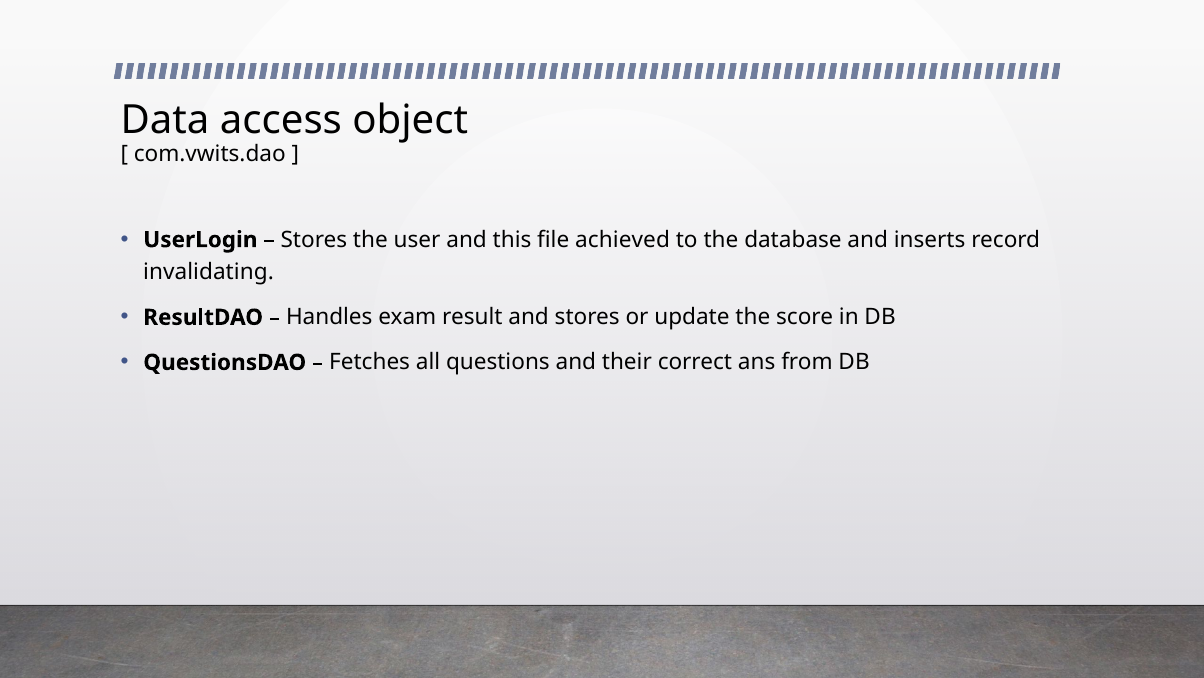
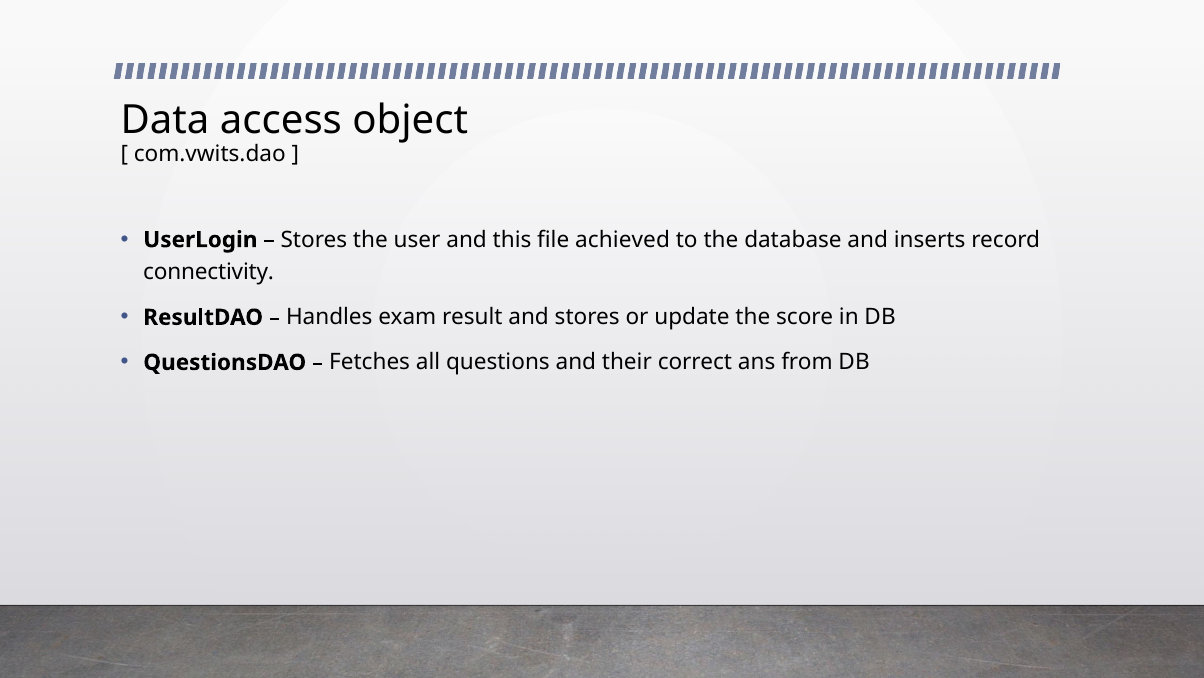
invalidating: invalidating -> connectivity
